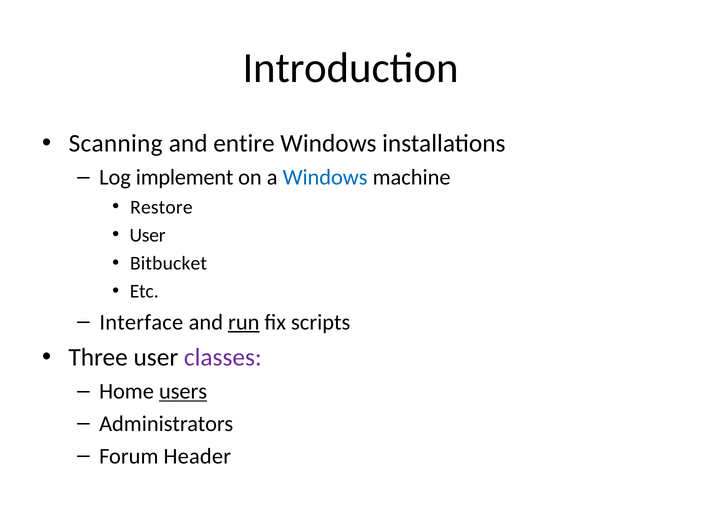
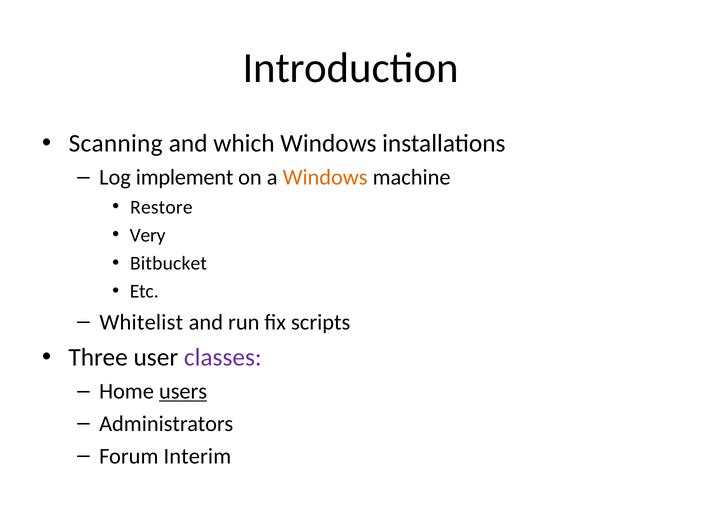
entire: entire -> which
Windows at (325, 177) colour: blue -> orange
User at (148, 235): User -> Very
Interface: Interface -> Whitelist
run underline: present -> none
Header: Header -> Interim
